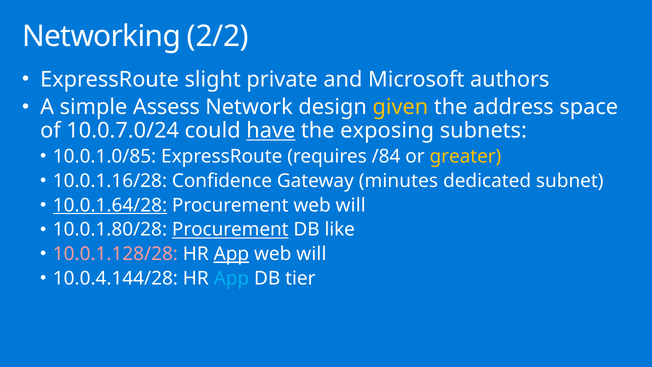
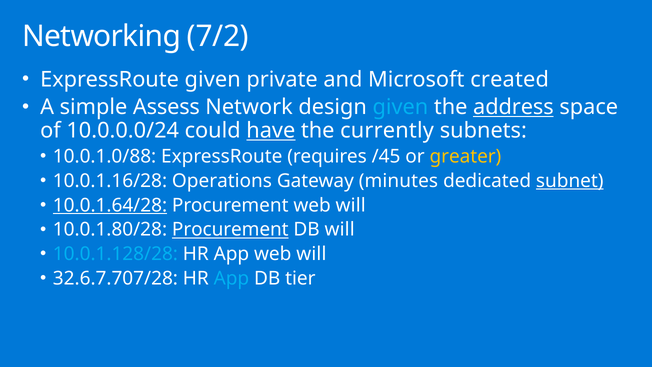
2/2: 2/2 -> 7/2
ExpressRoute slight: slight -> given
authors: authors -> created
given at (400, 107) colour: yellow -> light blue
address underline: none -> present
10.0.7.0/24: 10.0.7.0/24 -> 10.0.0.0/24
exposing: exposing -> currently
10.0.1.0/85: 10.0.1.0/85 -> 10.0.1.0/88
/84: /84 -> /45
Confidence: Confidence -> Operations
subnet underline: none -> present
DB like: like -> will
10.0.1.128/28 colour: pink -> light blue
App at (231, 254) underline: present -> none
10.0.4.144/28: 10.0.4.144/28 -> 32.6.7.707/28
